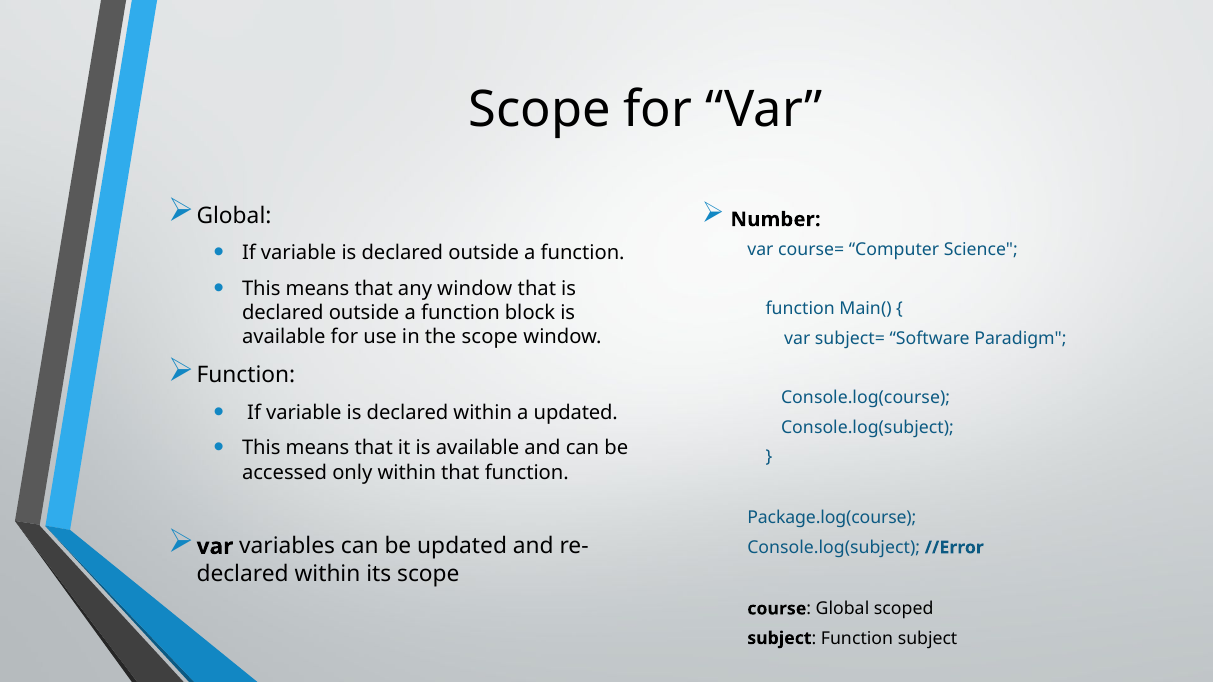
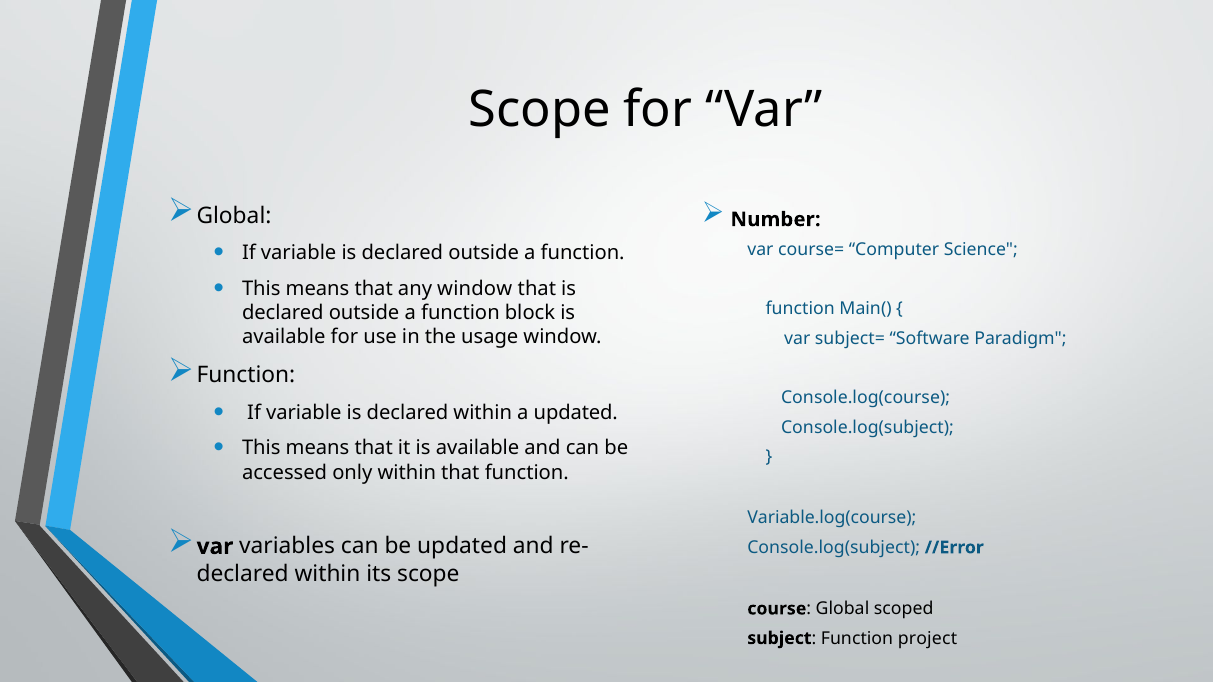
the scope: scope -> usage
Package.log(course: Package.log(course -> Variable.log(course
Function subject: subject -> project
